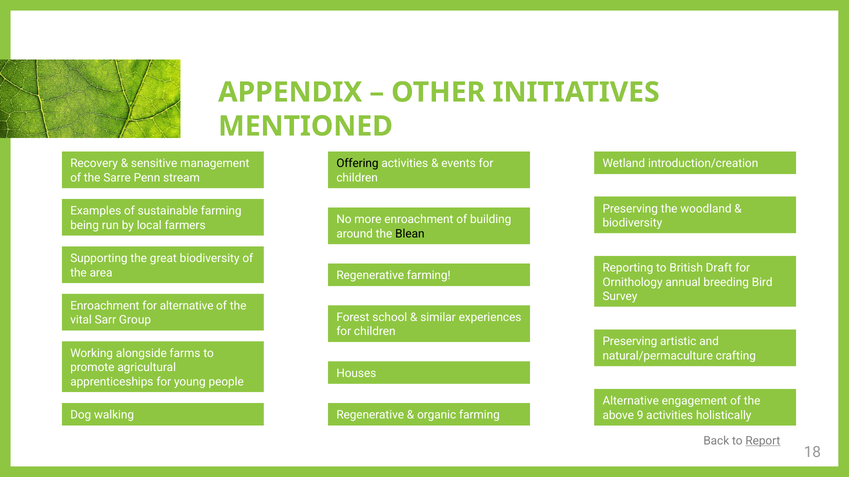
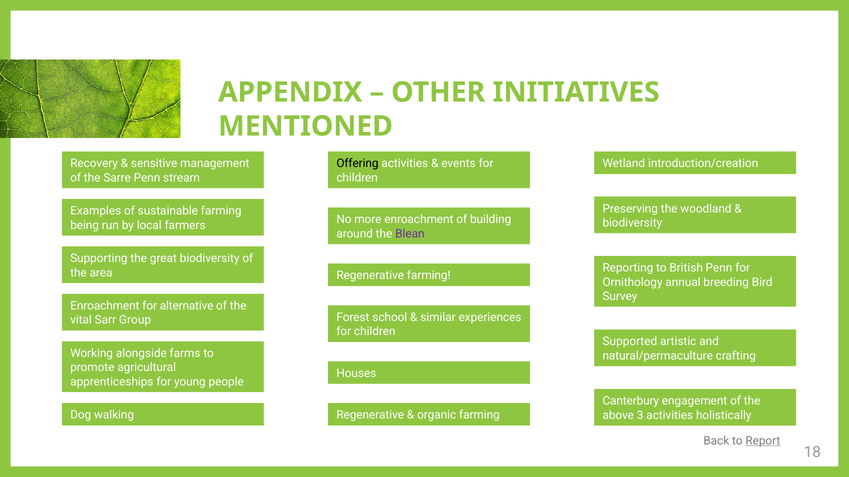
Blean colour: black -> purple
British Draft: Draft -> Penn
Preserving at (630, 342): Preserving -> Supported
Alternative at (631, 401): Alternative -> Canterbury
9: 9 -> 3
